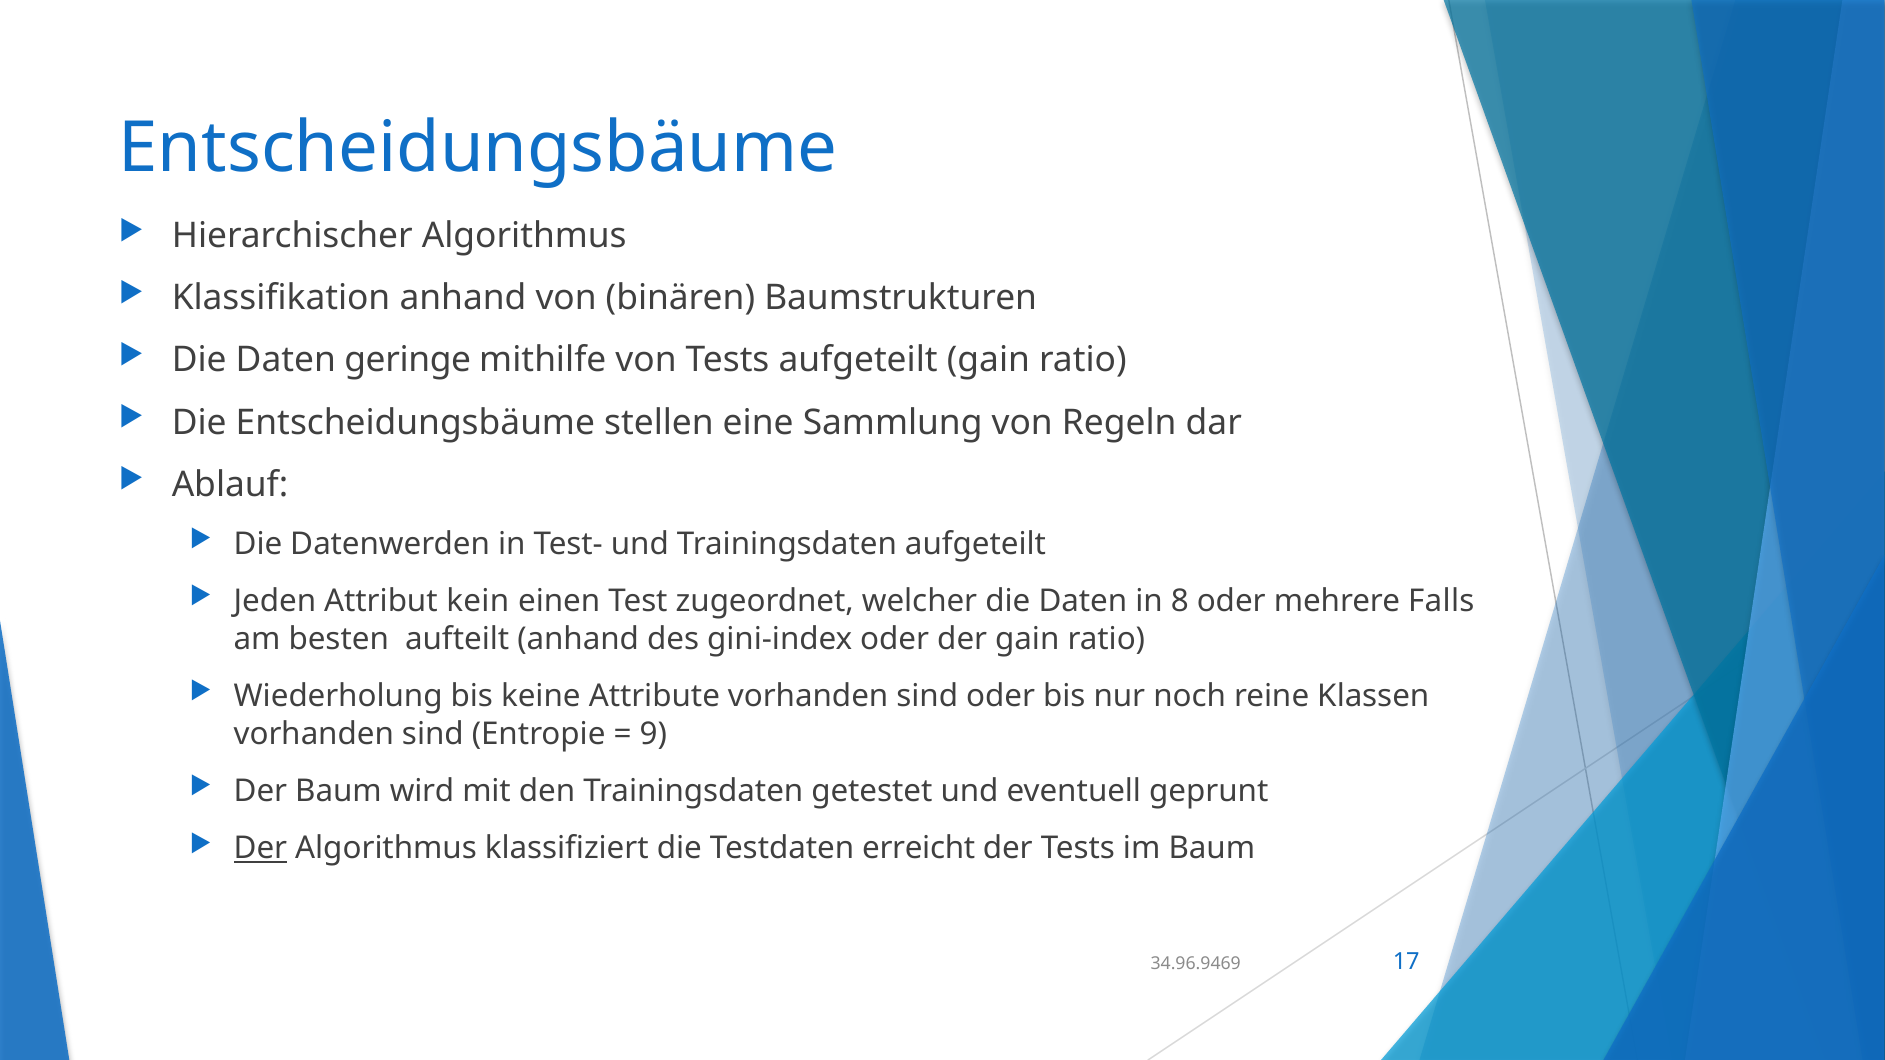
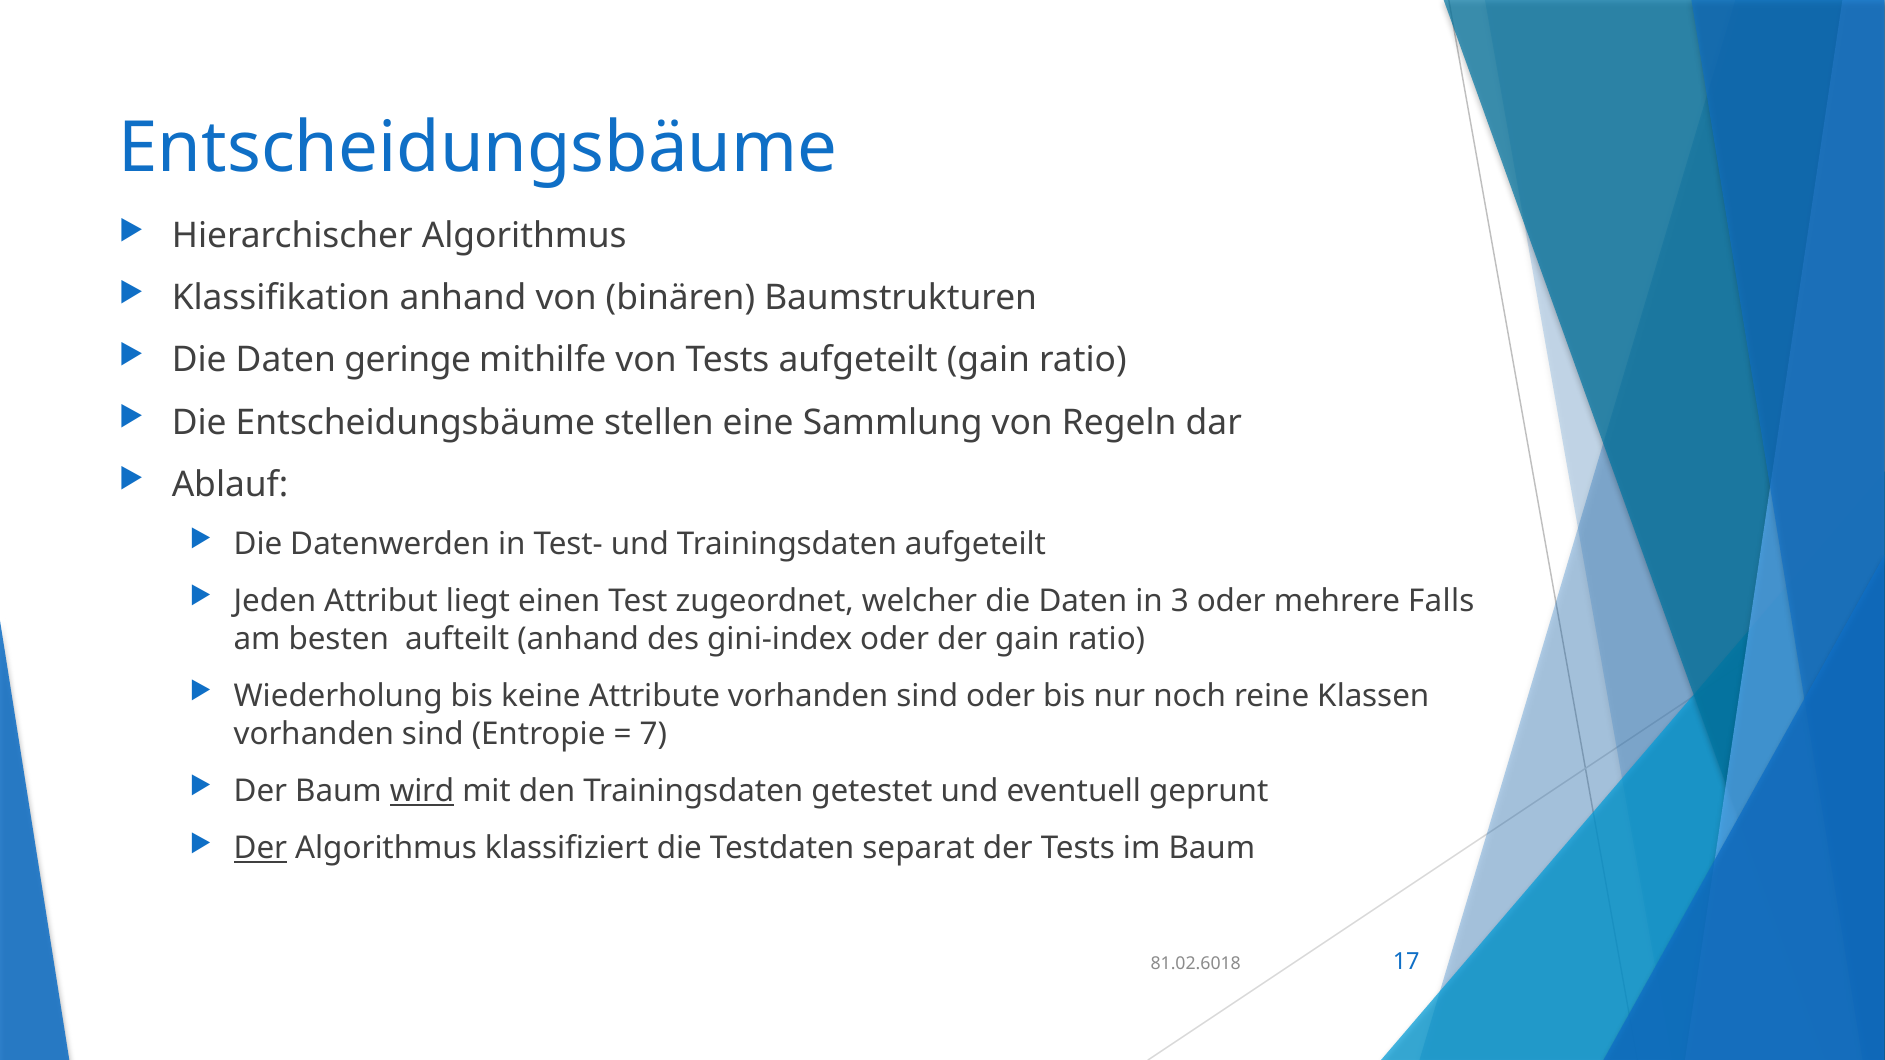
kein: kein -> liegt
8: 8 -> 3
9: 9 -> 7
wird underline: none -> present
erreicht: erreicht -> separat
34.96.9469: 34.96.9469 -> 81.02.6018
